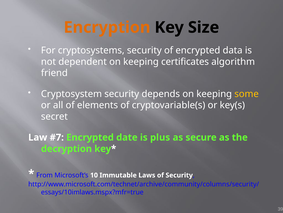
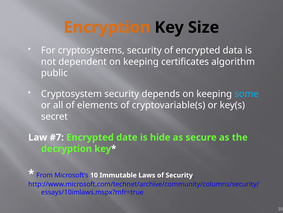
friend: friend -> public
some colour: yellow -> light blue
plus: plus -> hide
